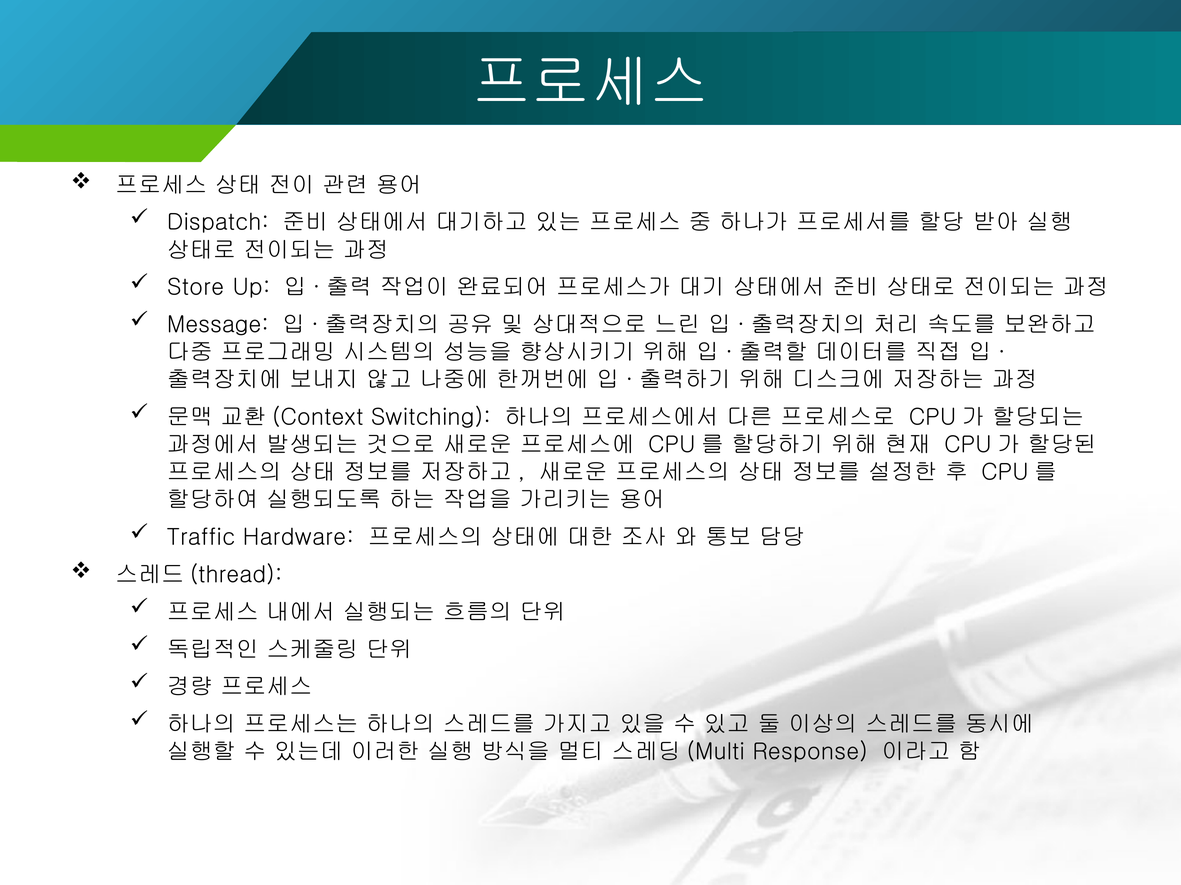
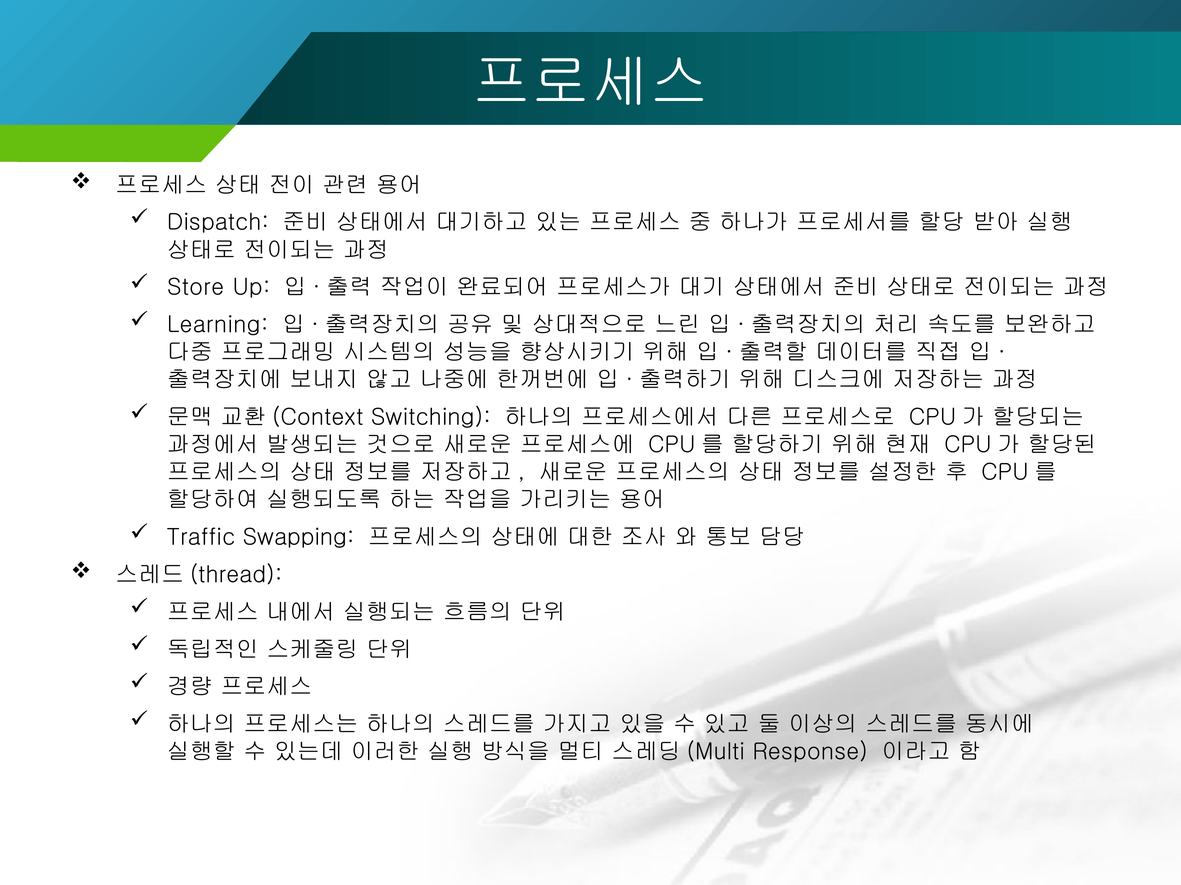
Message: Message -> Learning
Hardware: Hardware -> Swapping
